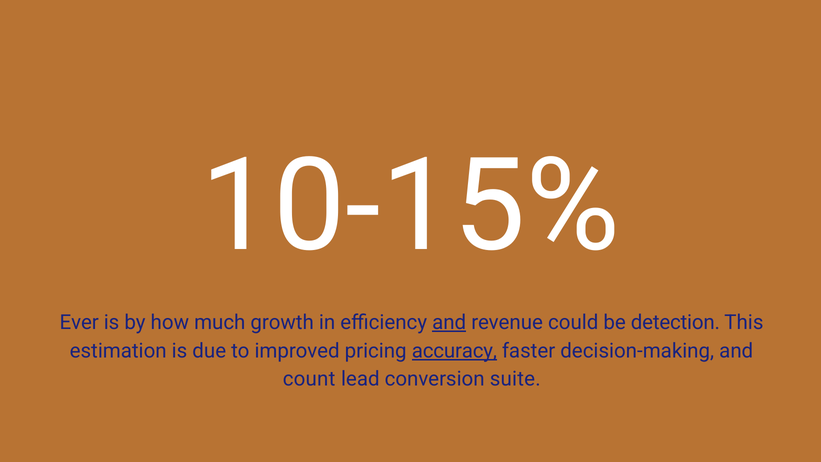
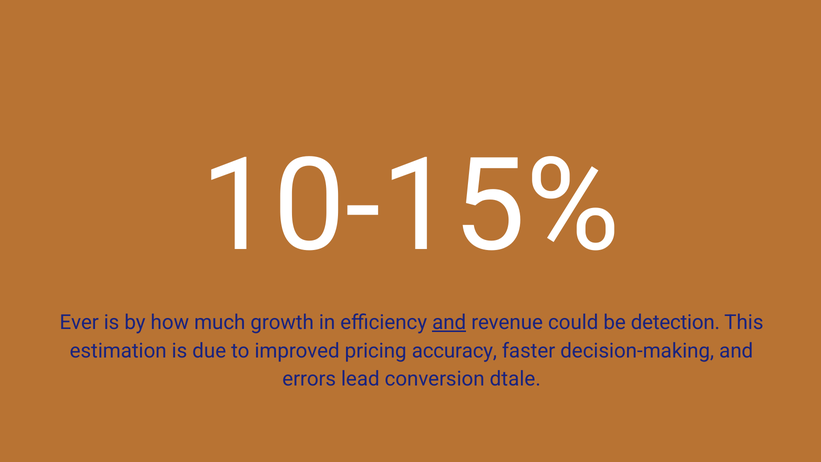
accuracy underline: present -> none
count: count -> errors
suite: suite -> dtale
